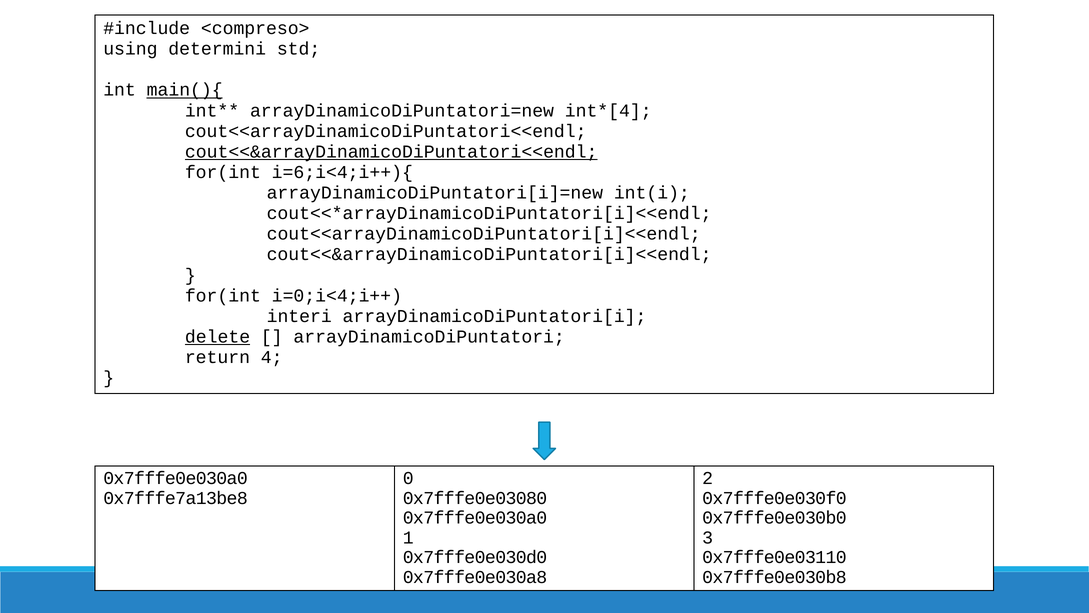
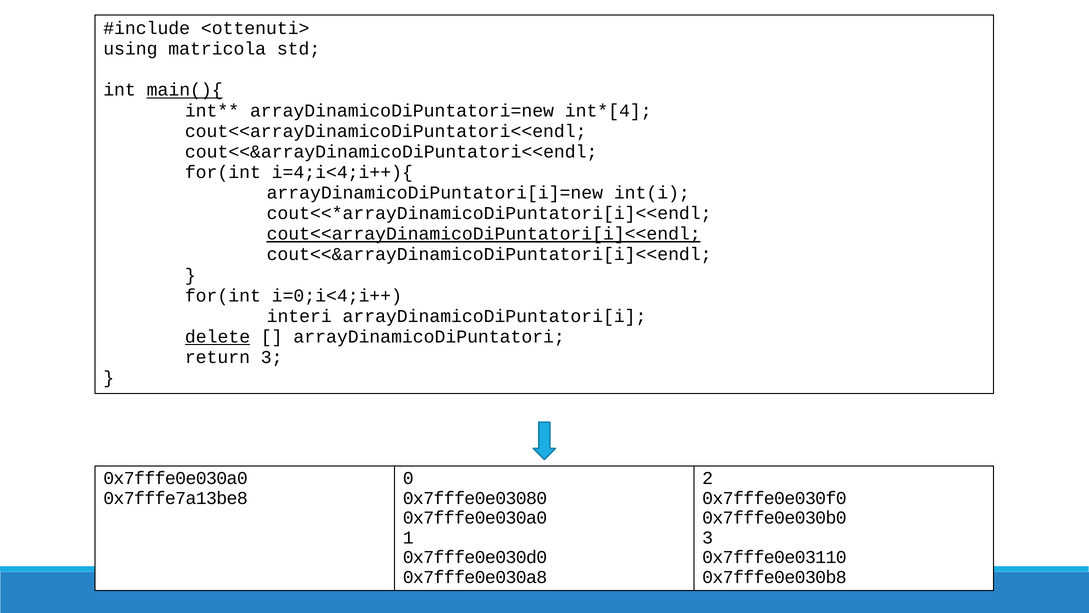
<compreso>: <compreso> -> <ottenuti>
determini: determini -> matricola
cout<<&arrayDinamicoDiPuntatori<<endl underline: present -> none
i=6;i<4;i++){: i=6;i<4;i++){ -> i=4;i<4;i++){
cout<<arrayDinamicoDiPuntatori[i]<<endl underline: none -> present
return 4: 4 -> 3
